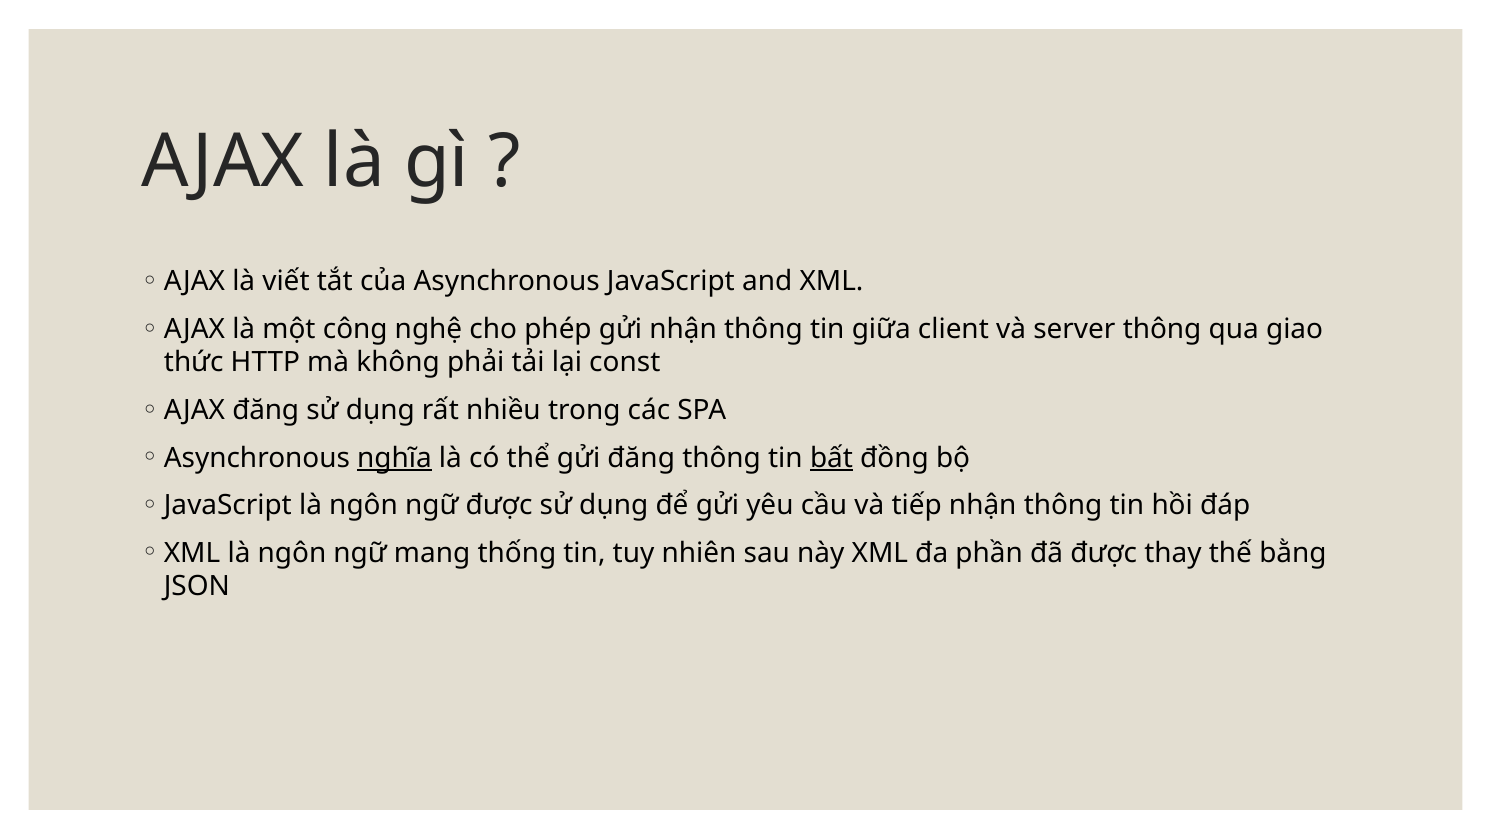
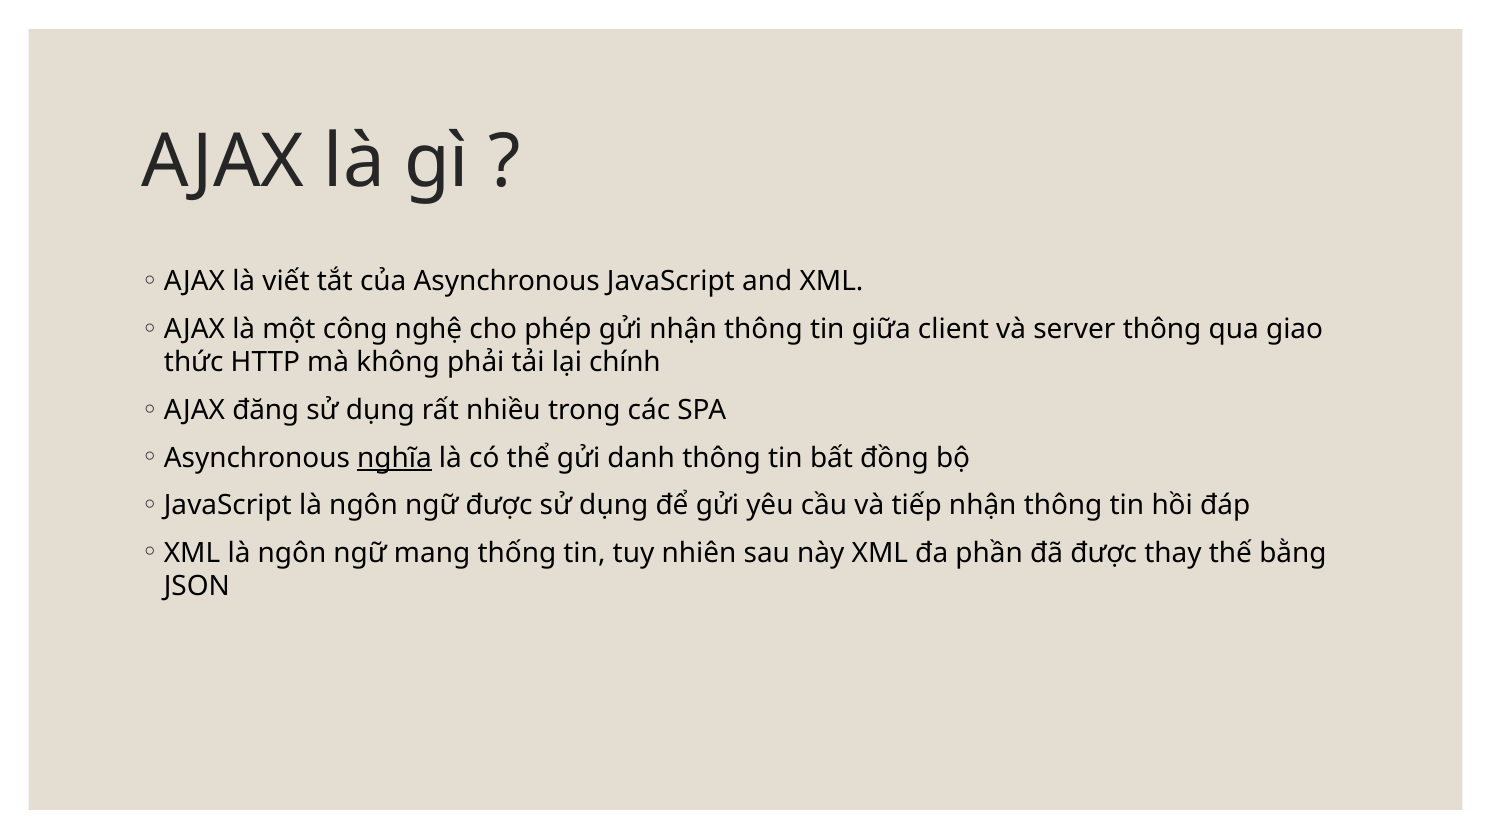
const: const -> chính
gửi đăng: đăng -> danh
bất underline: present -> none
